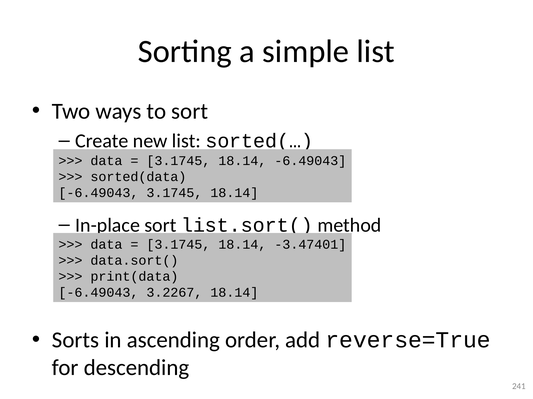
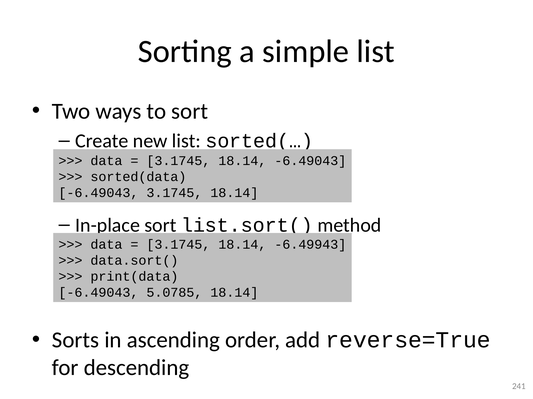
-3.47401: -3.47401 -> -6.49943
3.2267: 3.2267 -> 5.0785
